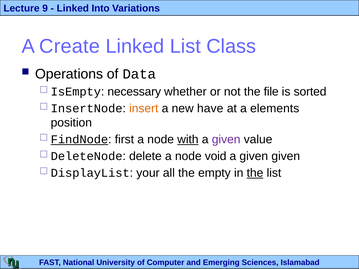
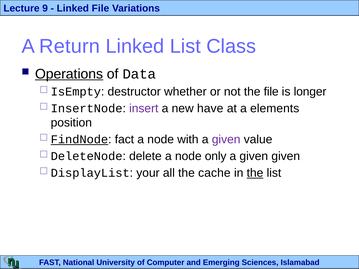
Linked Into: Into -> File
Create: Create -> Return
Operations underline: none -> present
necessary: necessary -> destructor
sorted: sorted -> longer
insert colour: orange -> purple
first: first -> fact
with underline: present -> none
void: void -> only
empty: empty -> cache
